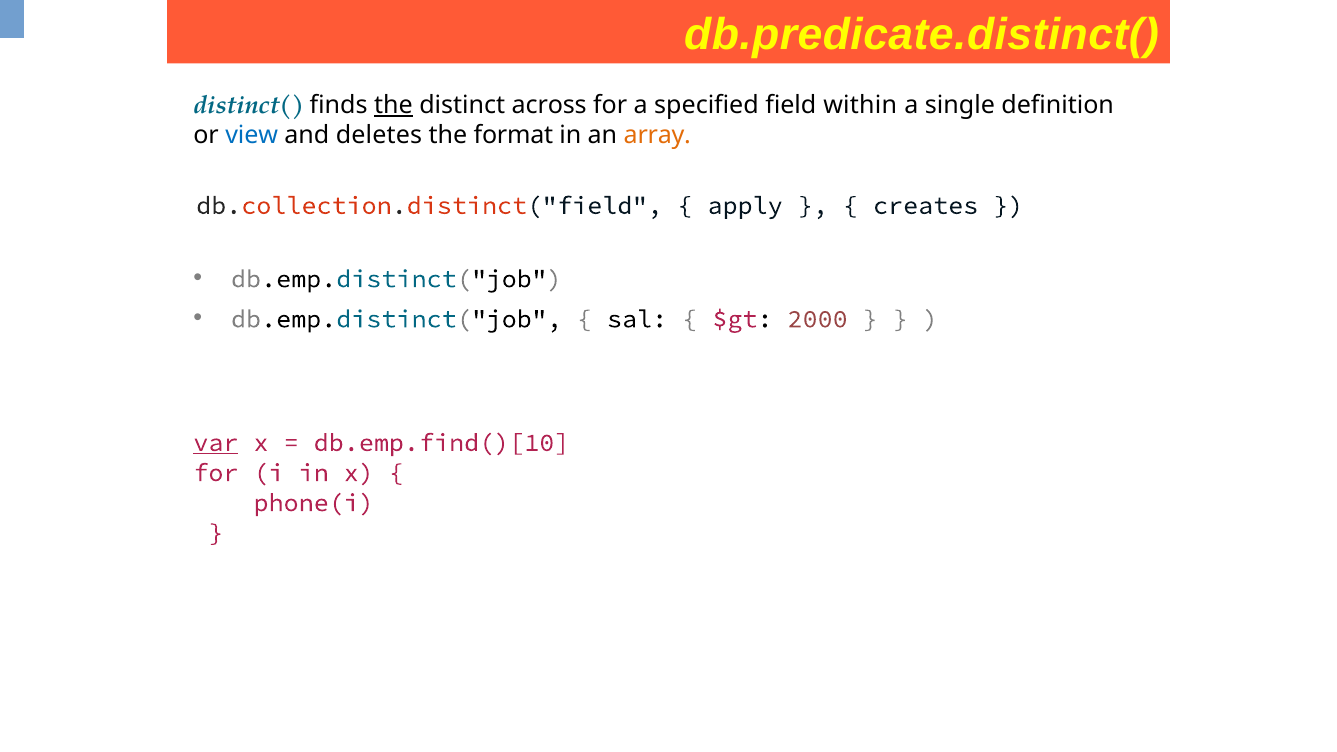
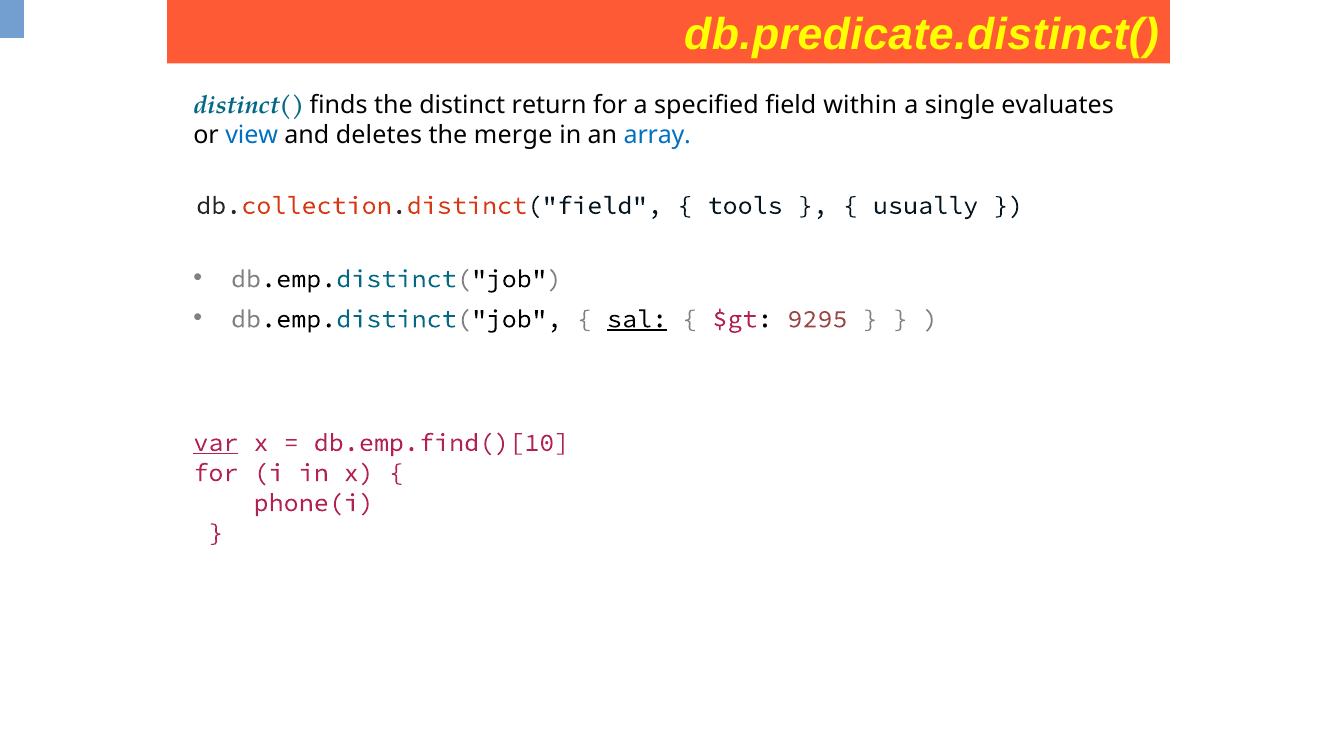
the at (393, 105) underline: present -> none
across: across -> return
definition: definition -> evaluates
format: format -> merge
array colour: orange -> blue
apply: apply -> tools
creates: creates -> usually
sal underline: none -> present
2000: 2000 -> 9295
